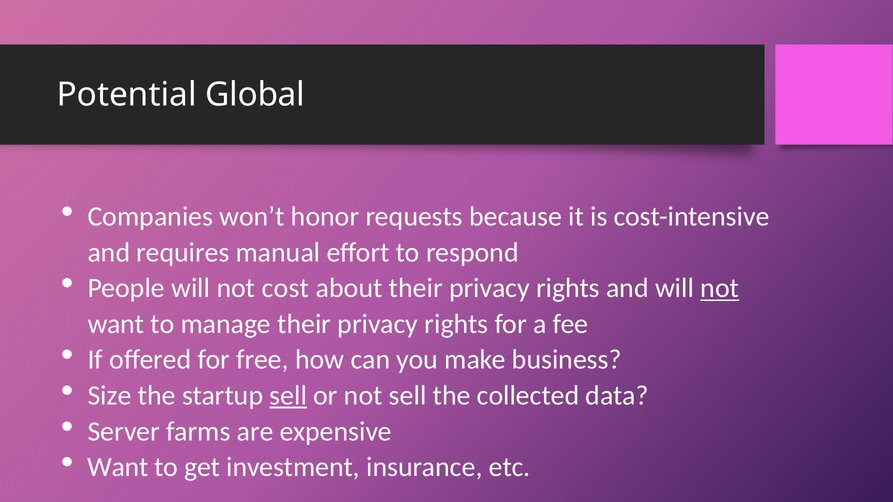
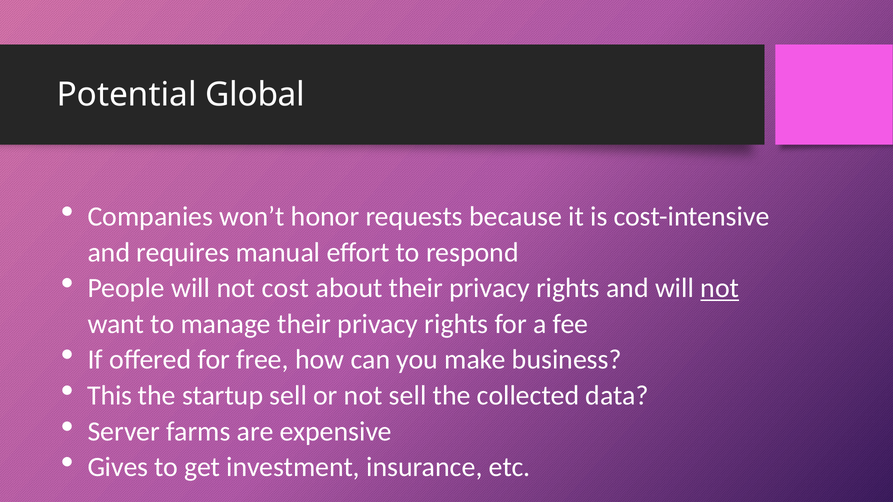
Size: Size -> This
sell at (288, 396) underline: present -> none
Want at (118, 467): Want -> Gives
